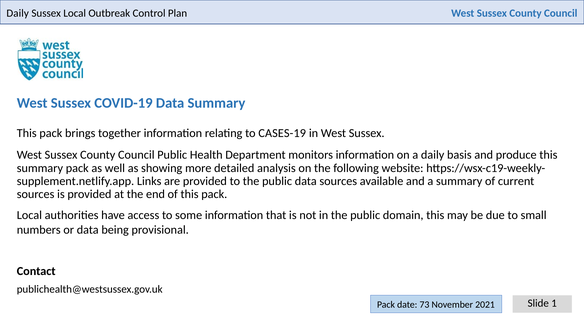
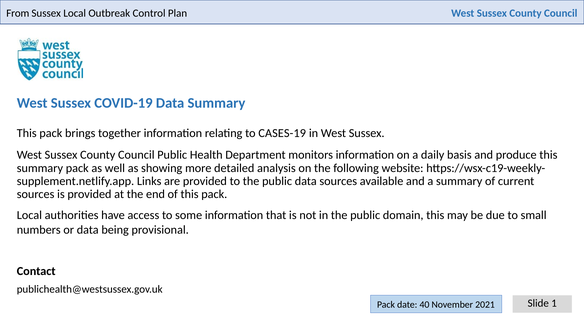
Daily at (18, 13): Daily -> From
73: 73 -> 40
